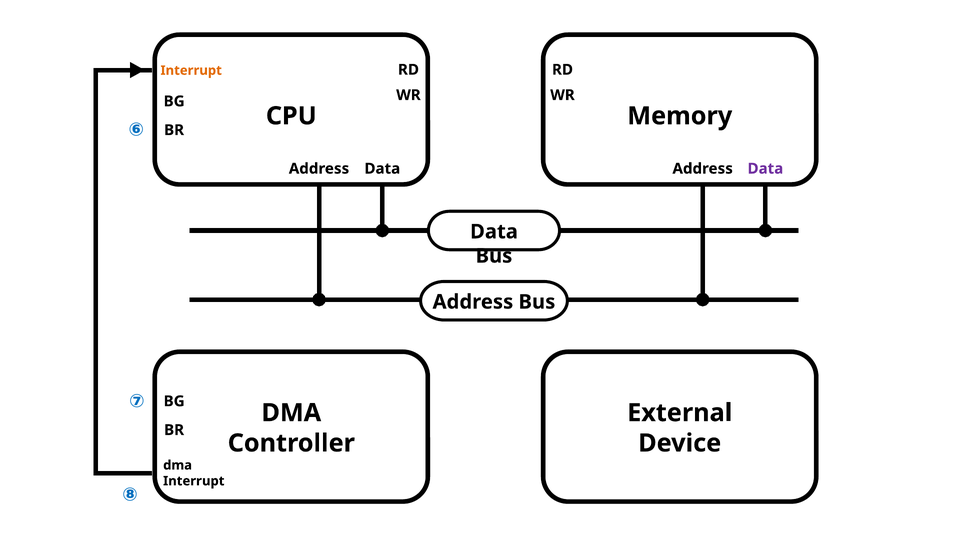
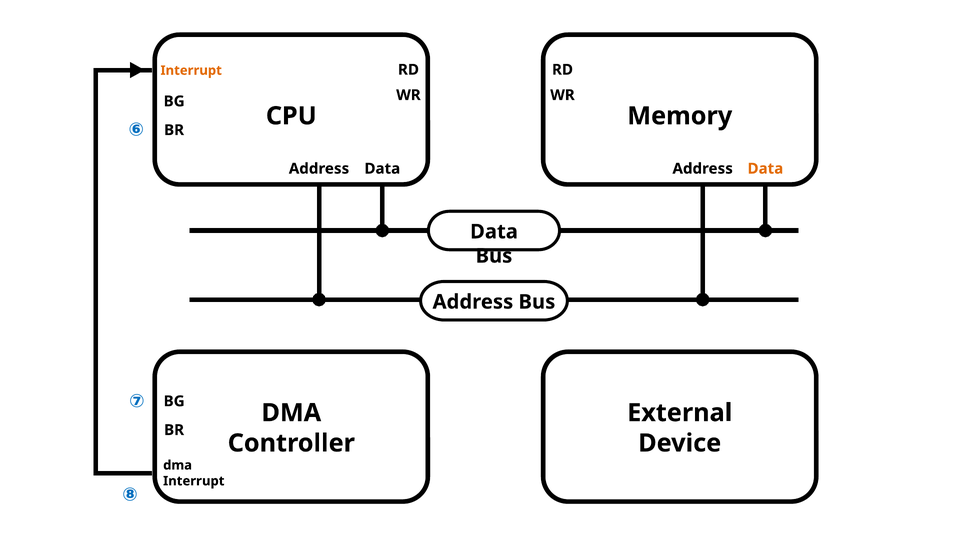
Data at (765, 169) colour: purple -> orange
